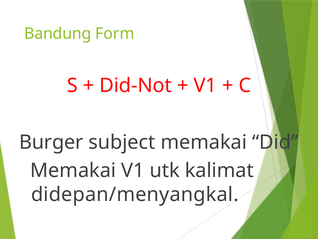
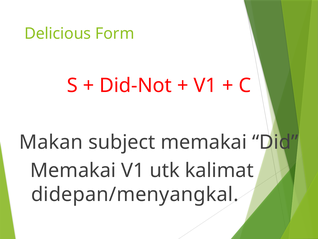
Bandung: Bandung -> Delicious
Burger: Burger -> Makan
